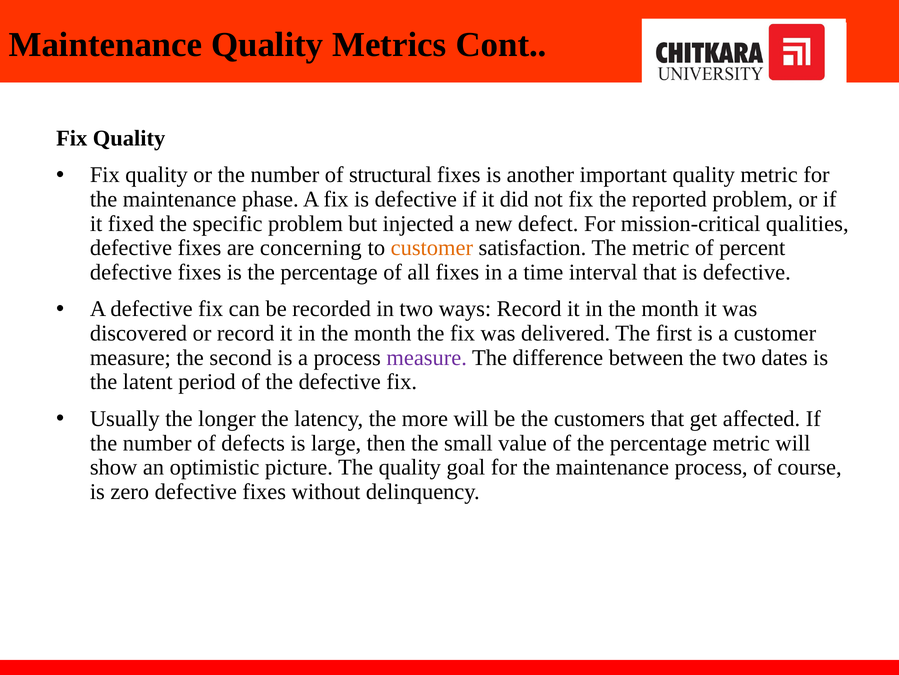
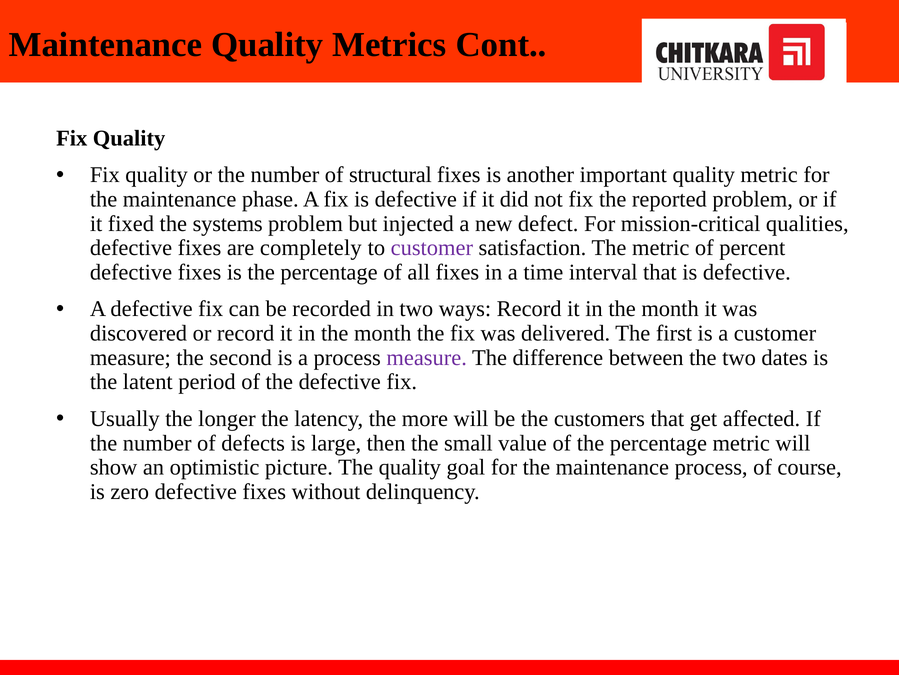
specific: specific -> systems
concerning: concerning -> completely
customer at (432, 248) colour: orange -> purple
